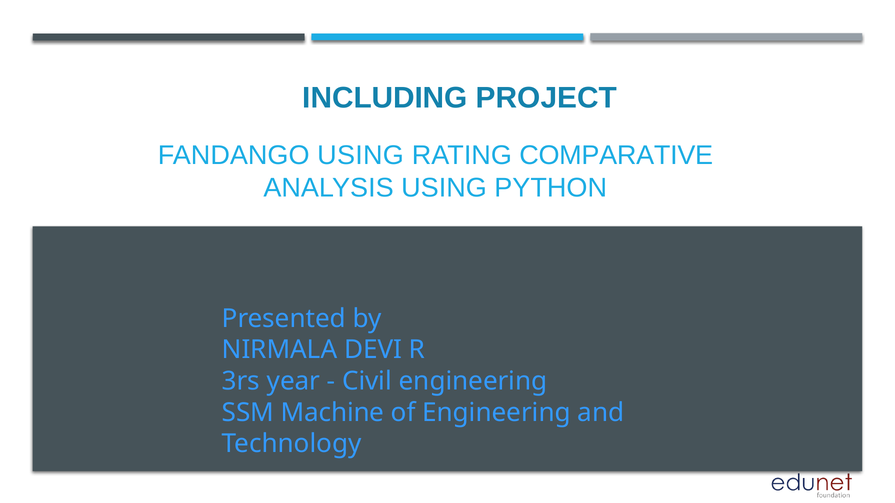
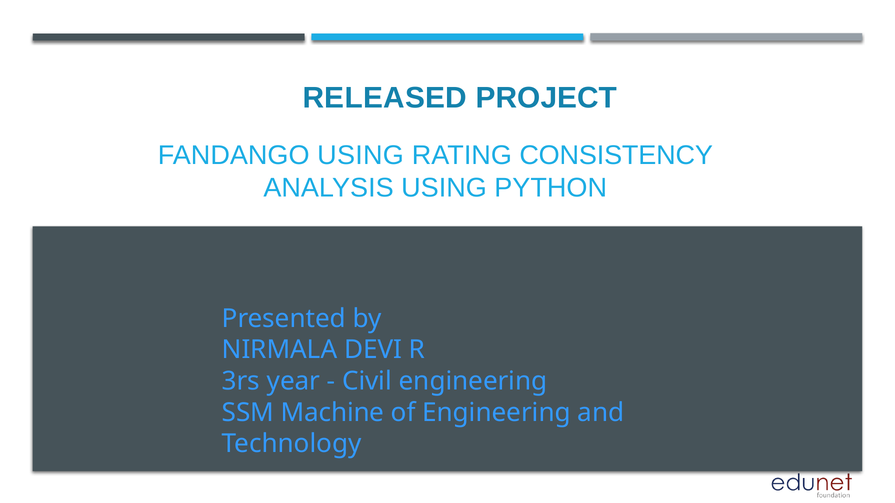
INCLUDING: INCLUDING -> RELEASED
COMPARATIVE: COMPARATIVE -> CONSISTENCY
